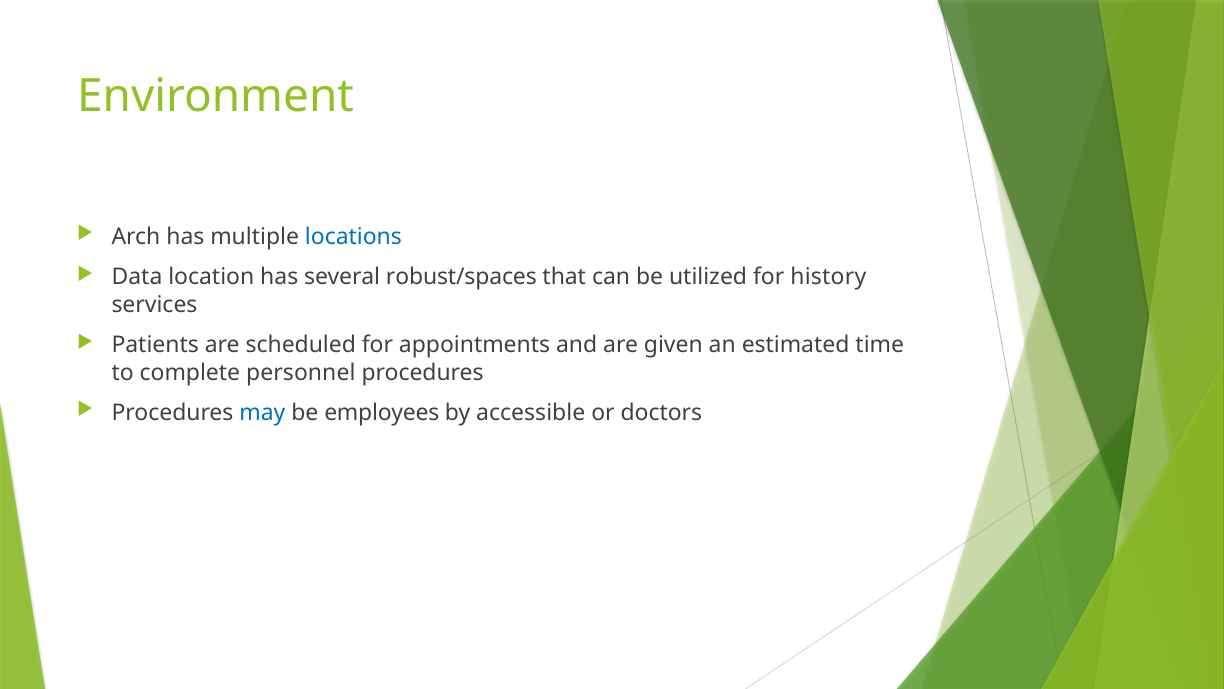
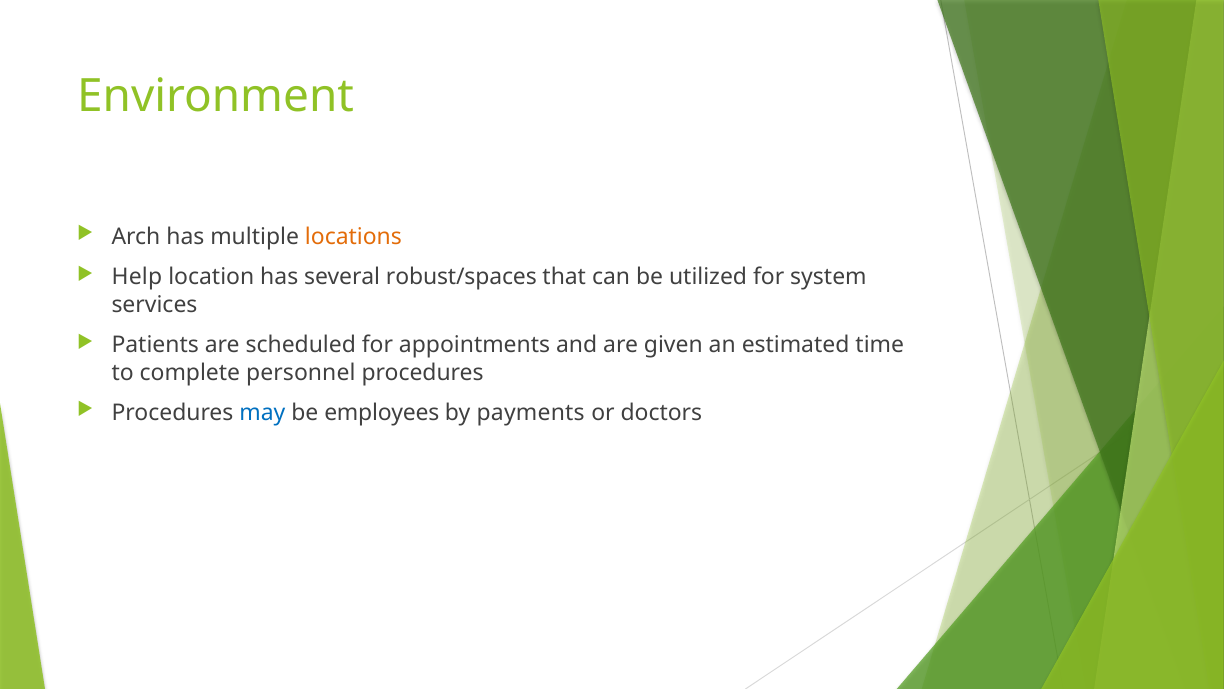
locations colour: blue -> orange
Data: Data -> Help
history: history -> system
accessible: accessible -> payments
